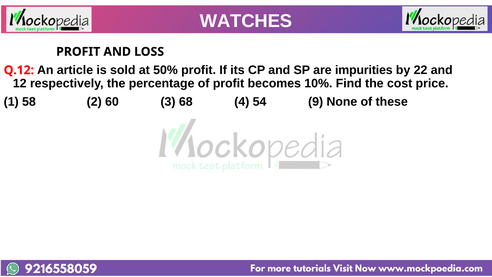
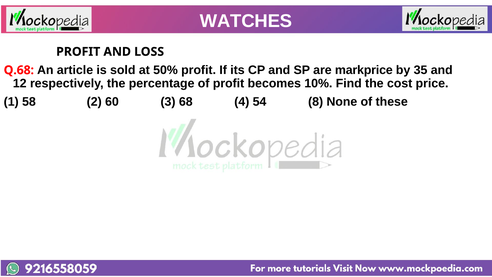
Q.12: Q.12 -> Q.68
impurities: impurities -> markprice
22: 22 -> 35
9: 9 -> 8
